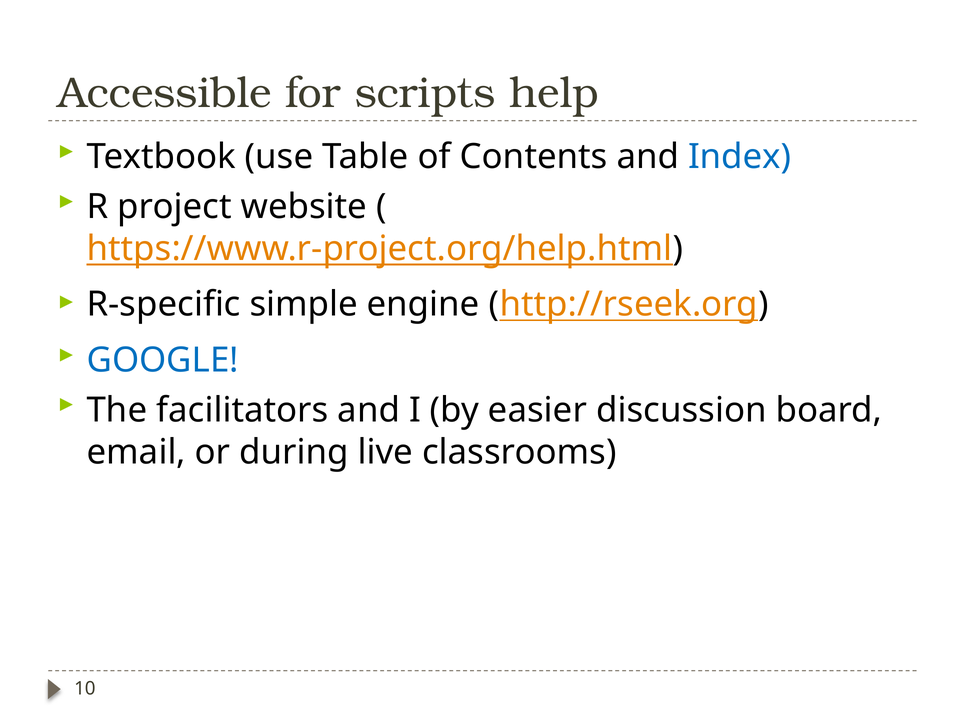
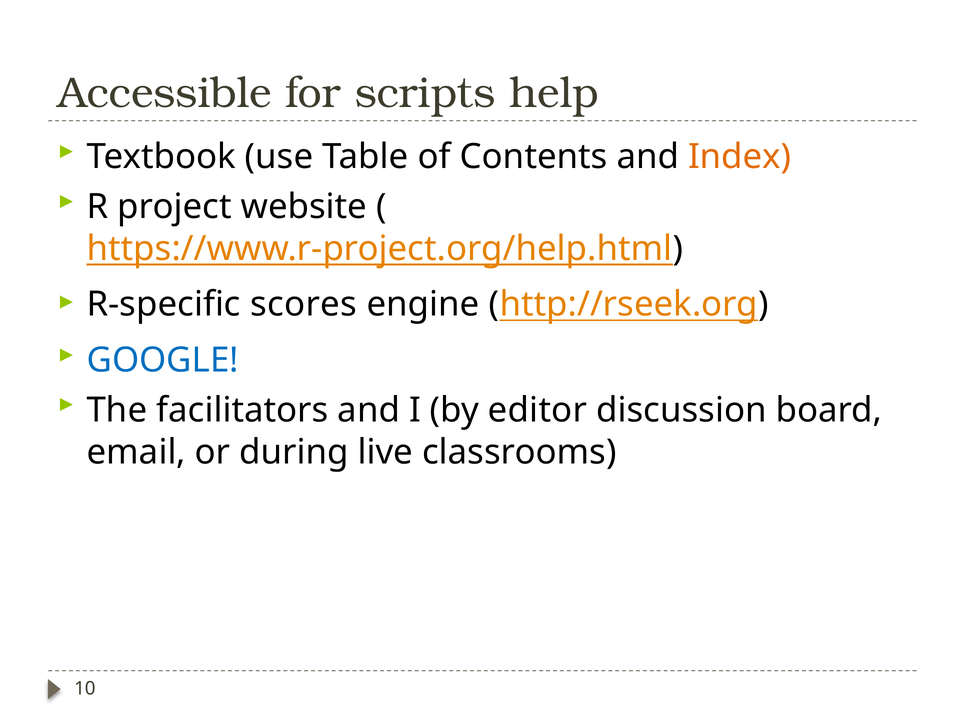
Index colour: blue -> orange
simple: simple -> scores
easier: easier -> editor
